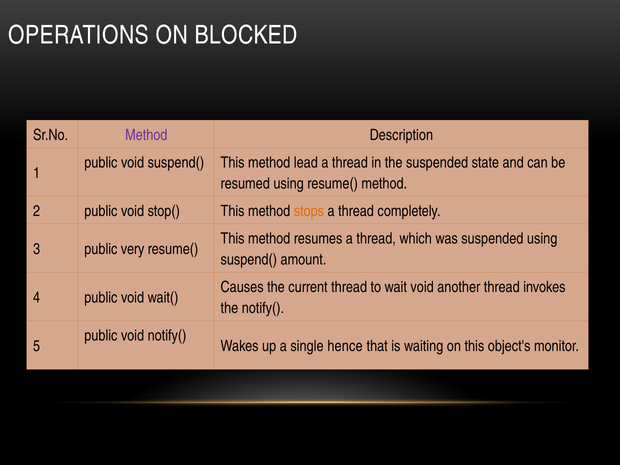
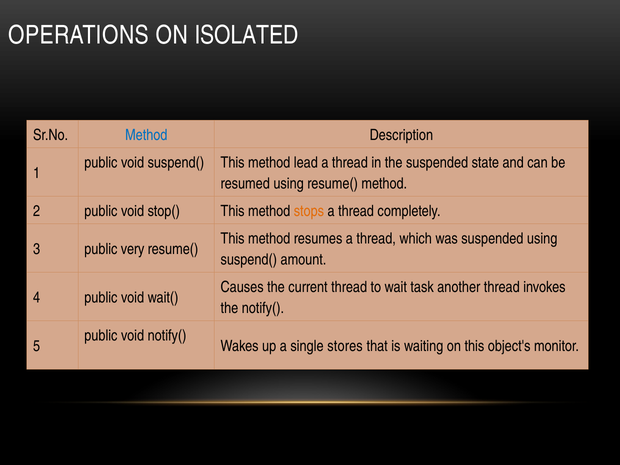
BLOCKED: BLOCKED -> ISOLATED
Method at (146, 135) colour: purple -> blue
wait void: void -> task
hence: hence -> stores
